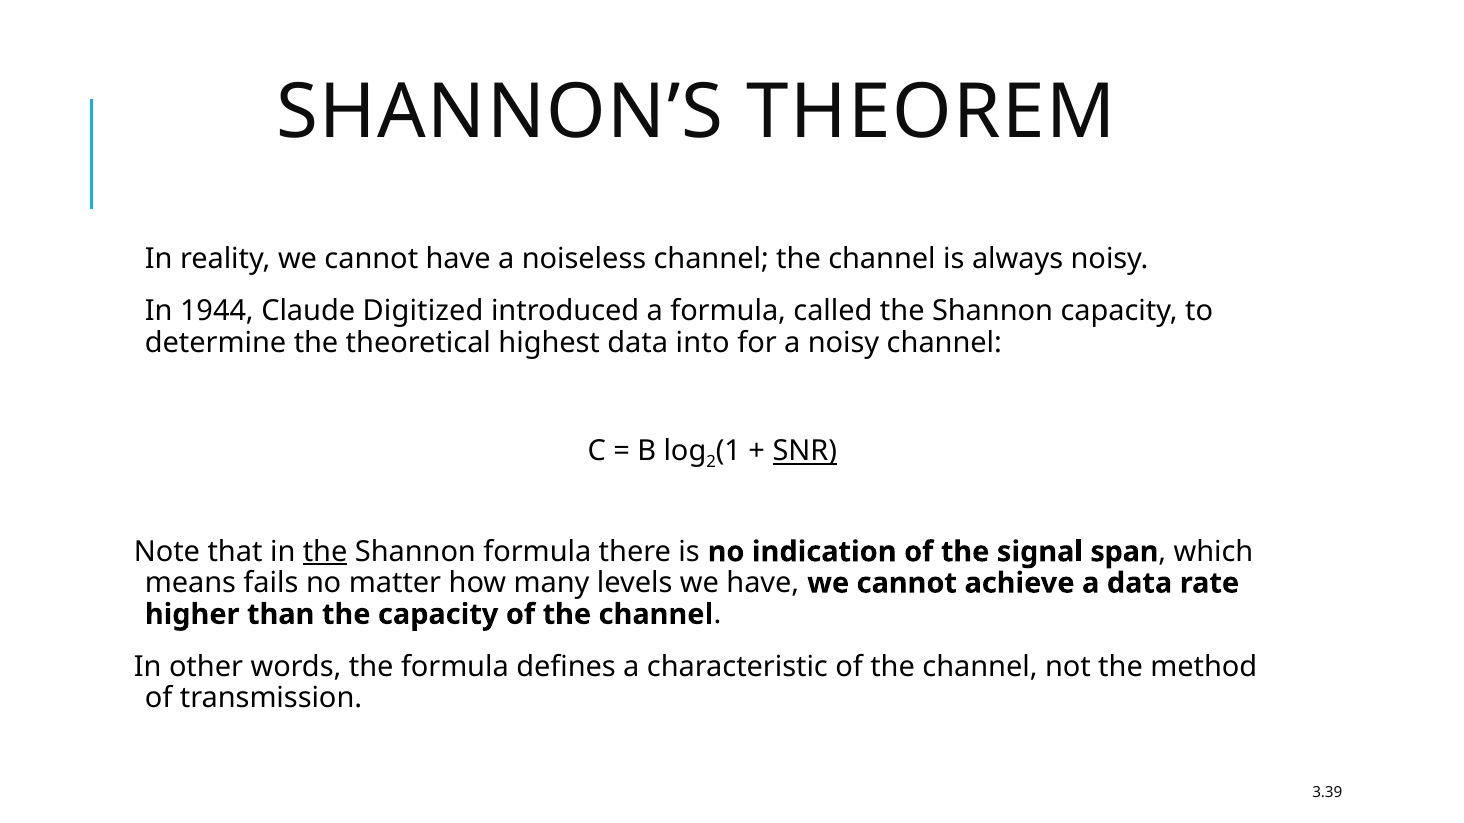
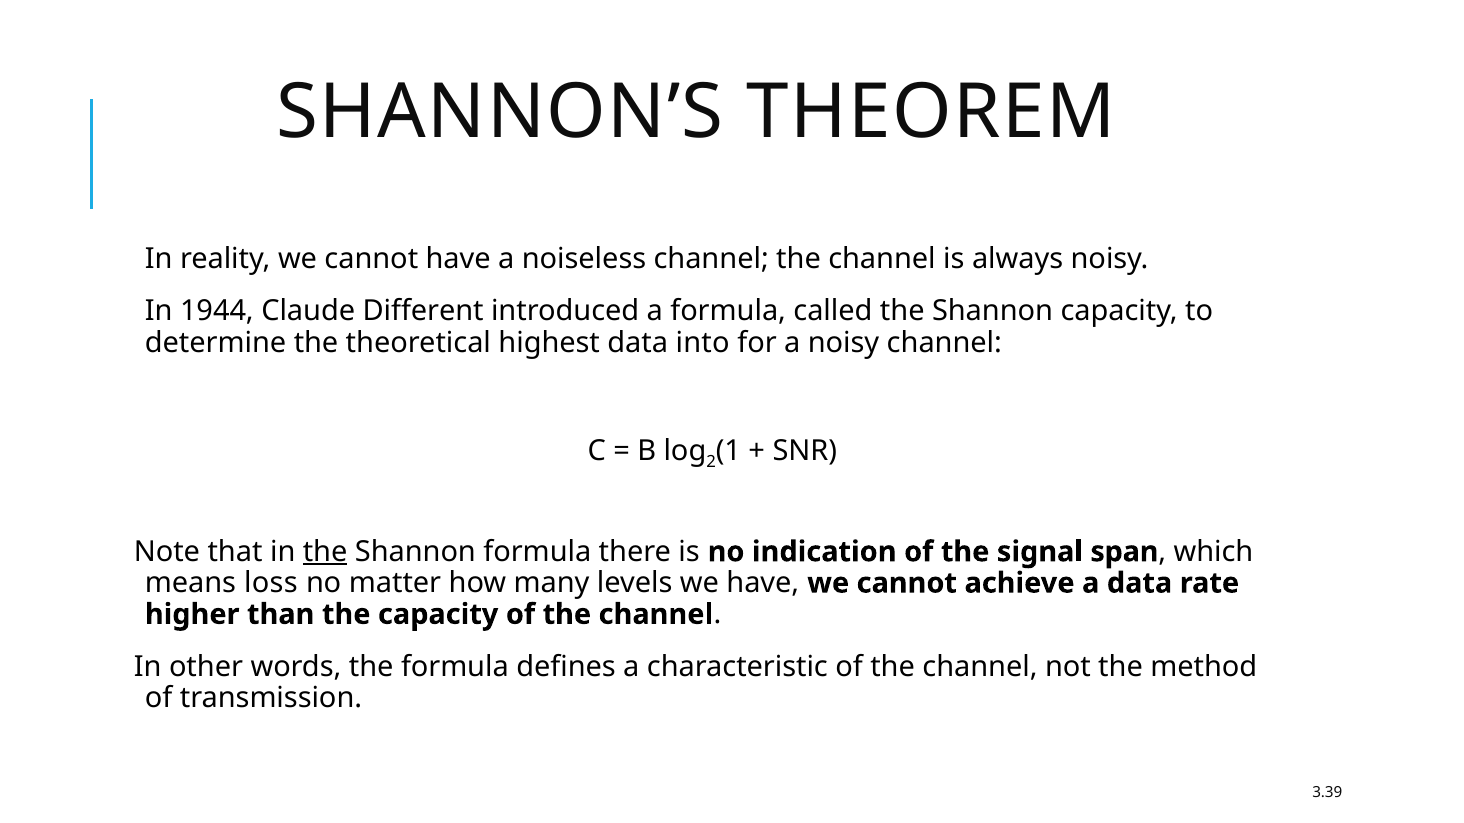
Digitized: Digitized -> Different
SNR underline: present -> none
fails: fails -> loss
